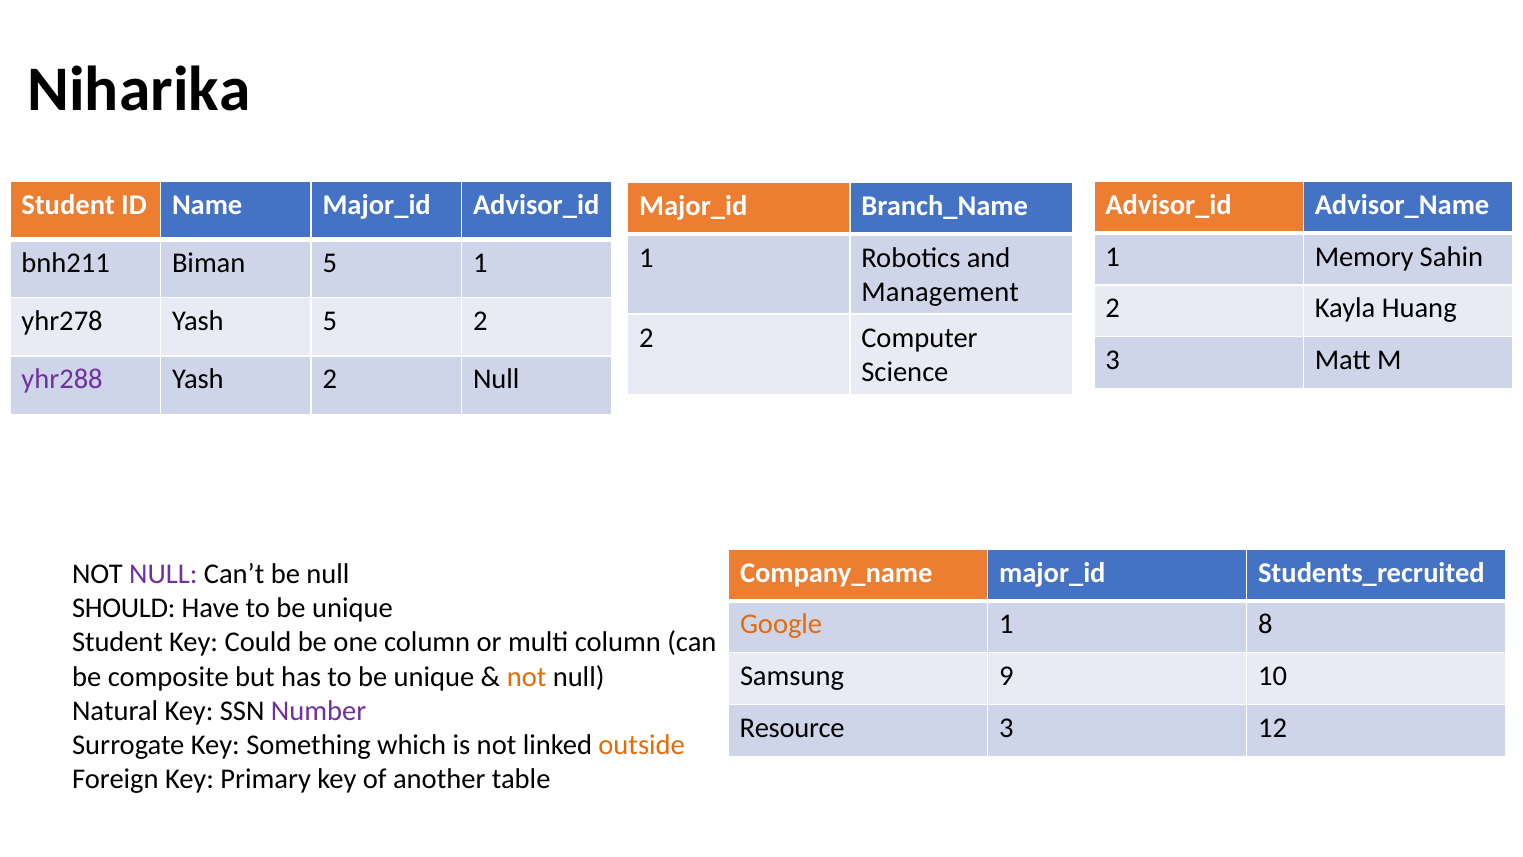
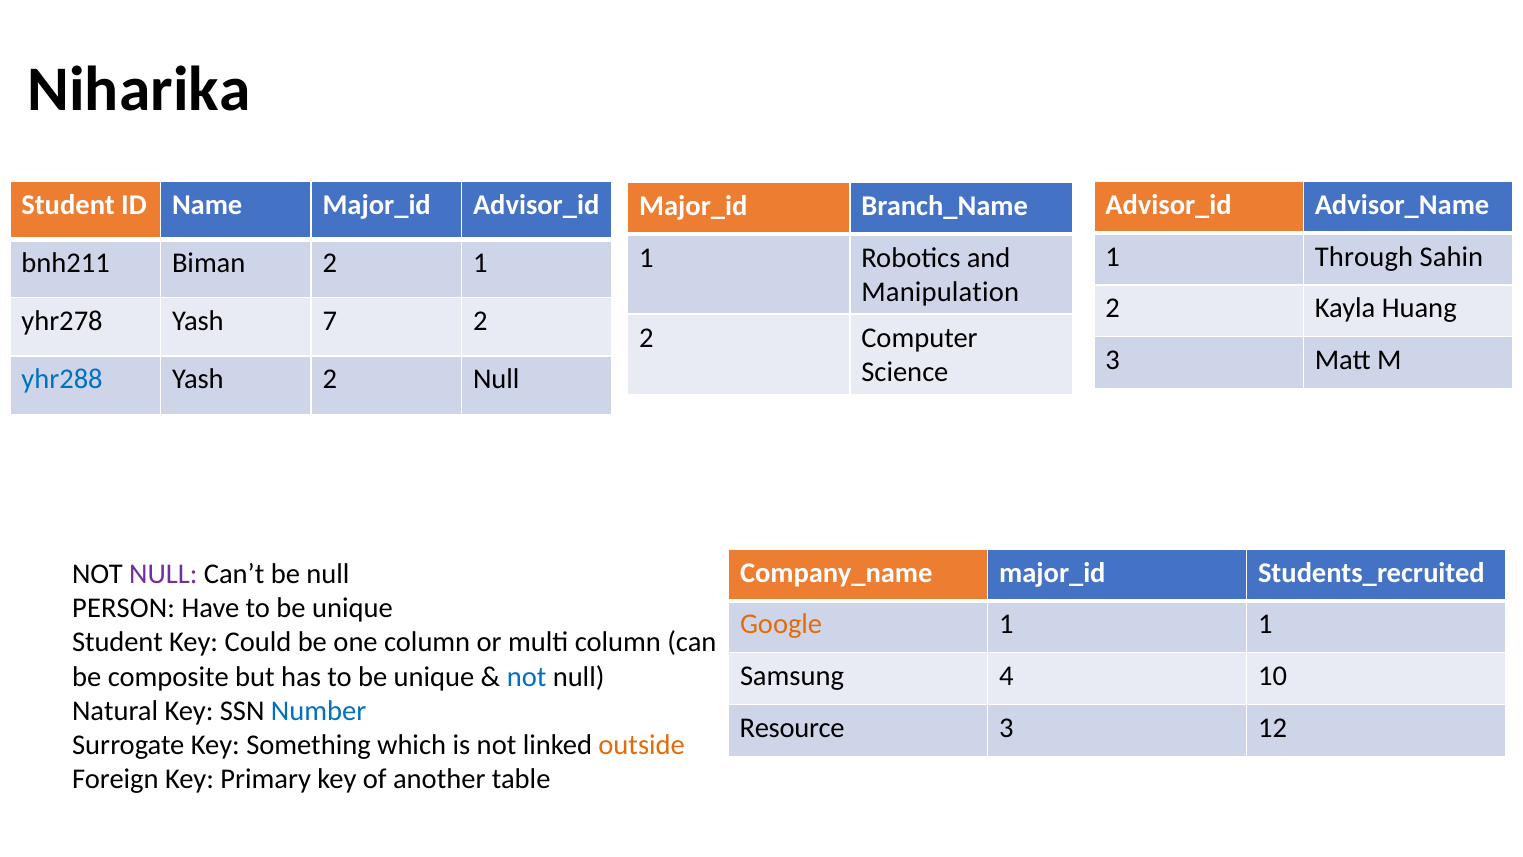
Memory: Memory -> Through
Biman 5: 5 -> 2
Management: Management -> Manipulation
Yash 5: 5 -> 7
yhr288 colour: purple -> blue
SHOULD: SHOULD -> PERSON
1 8: 8 -> 1
9: 9 -> 4
not at (527, 676) colour: orange -> blue
Number colour: purple -> blue
